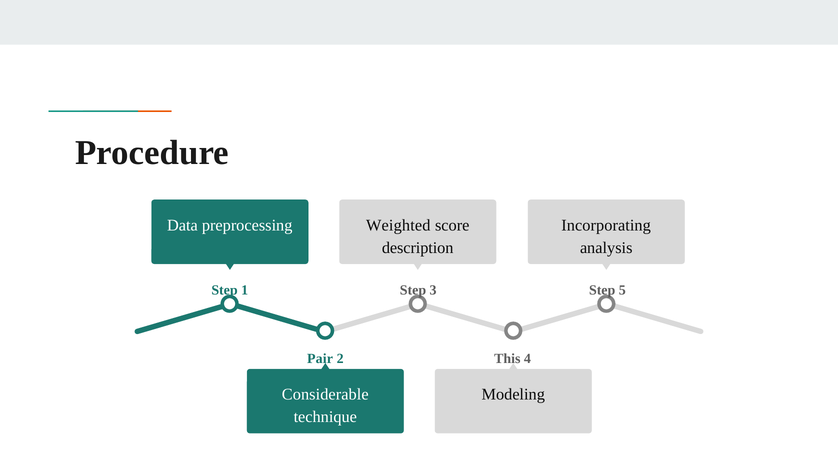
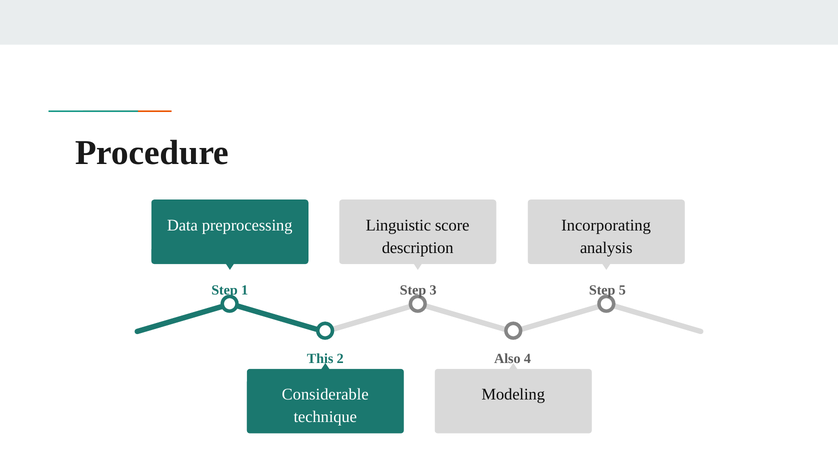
Weighted: Weighted -> Linguistic
Pair: Pair -> This
This: This -> Also
